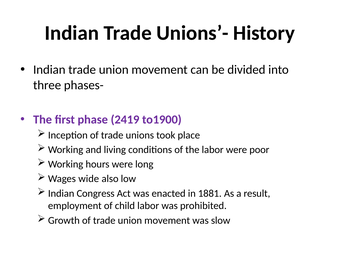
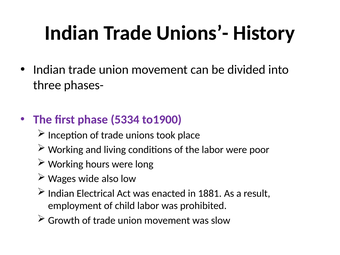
2419: 2419 -> 5334
Congress: Congress -> Electrical
